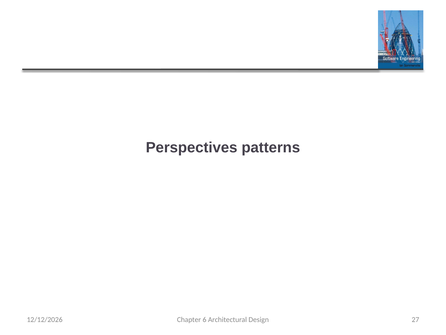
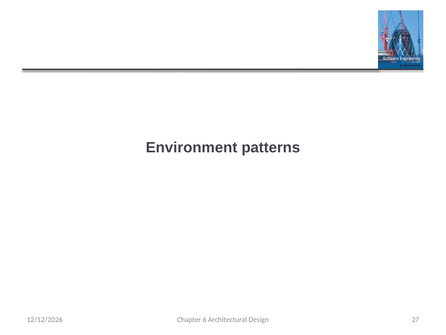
Perspectives: Perspectives -> Environment
